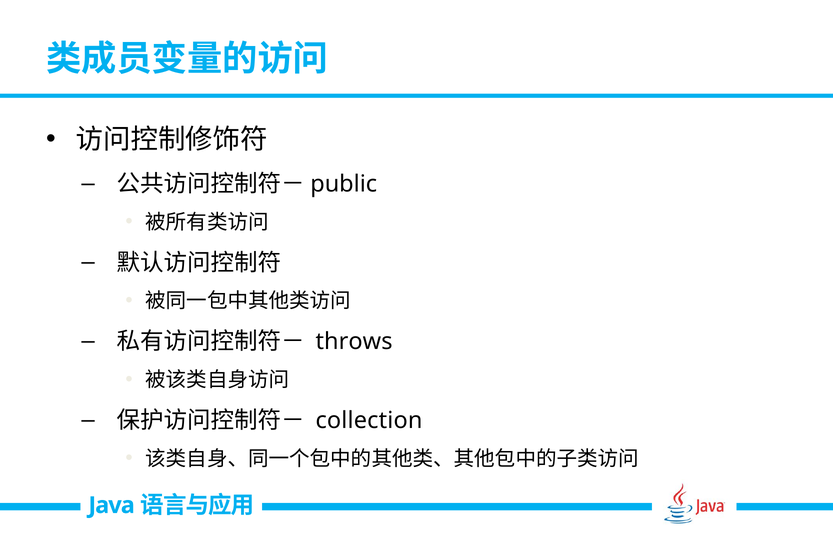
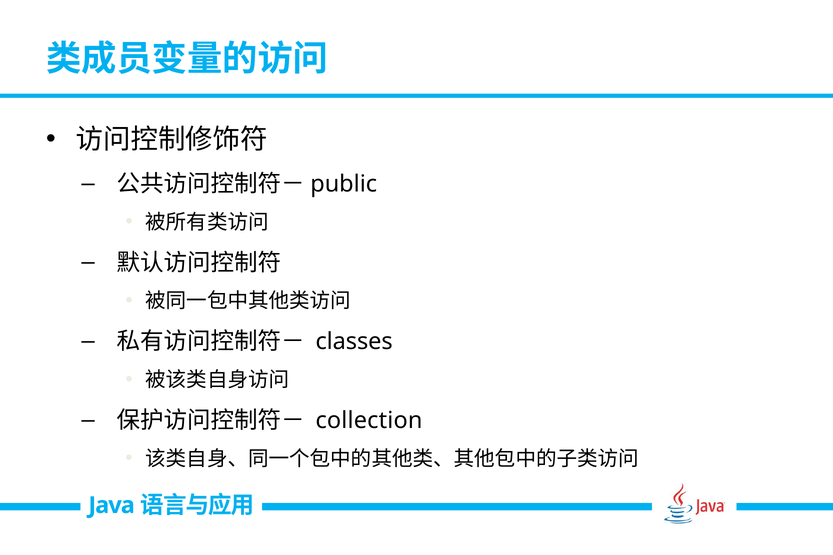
throws: throws -> classes
